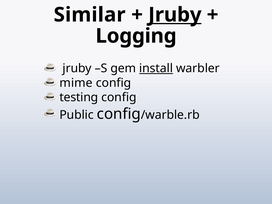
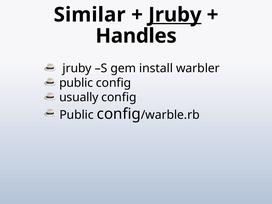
Logging: Logging -> Handles
install underline: present -> none
mime at (76, 83): mime -> public
testing: testing -> usually
